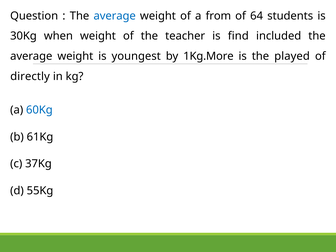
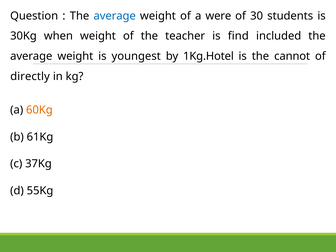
from: from -> were
64: 64 -> 30
1Kg.More: 1Kg.More -> 1Kg.Hotel
played: played -> cannot
60Kg colour: blue -> orange
